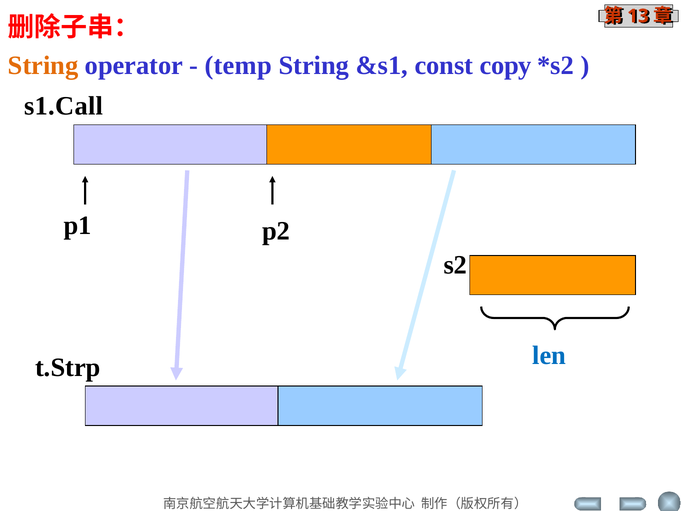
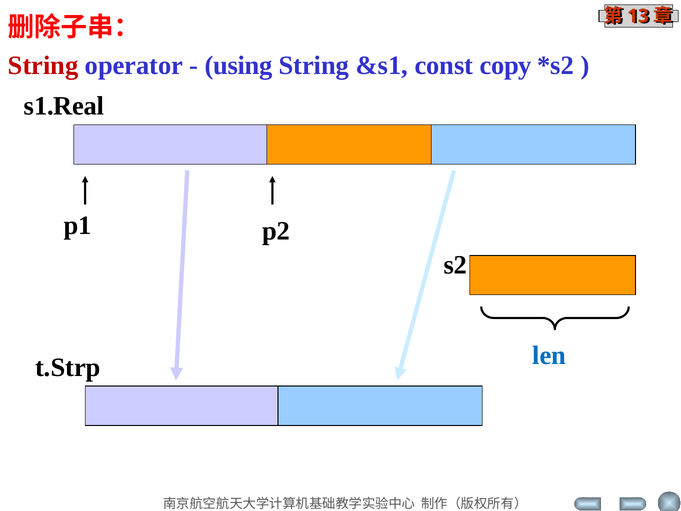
String at (43, 66) colour: orange -> red
temp: temp -> using
s1.Call: s1.Call -> s1.Real
